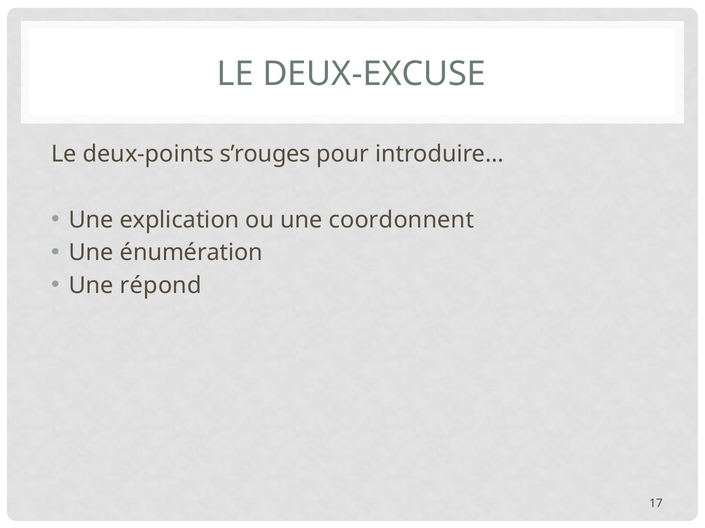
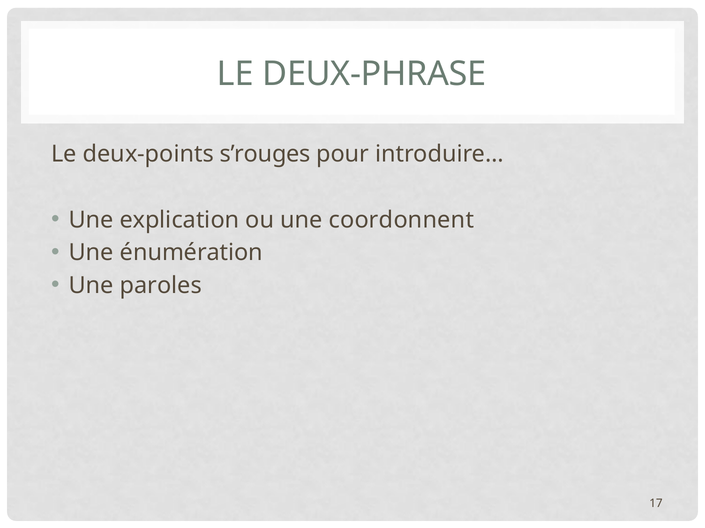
DEUX-EXCUSE: DEUX-EXCUSE -> DEUX-PHRASE
répond: répond -> paroles
